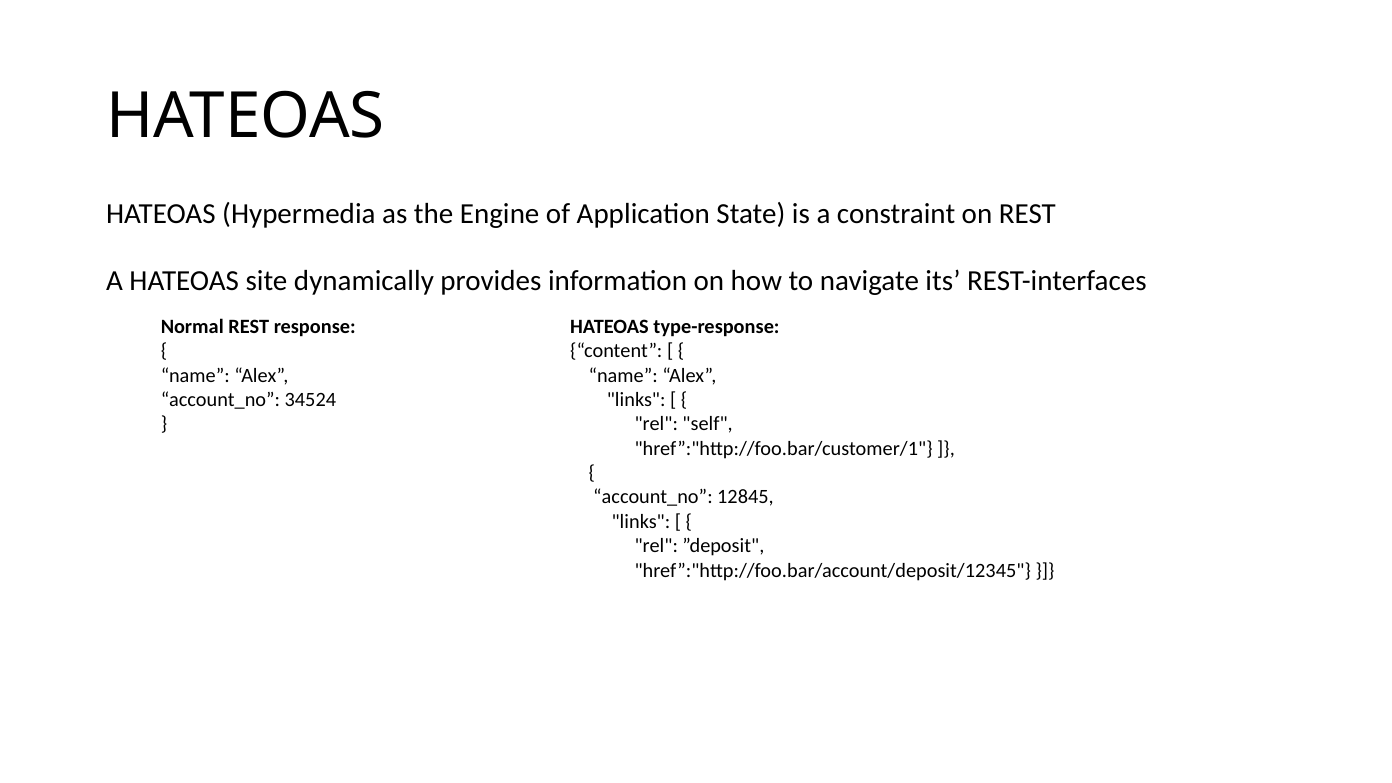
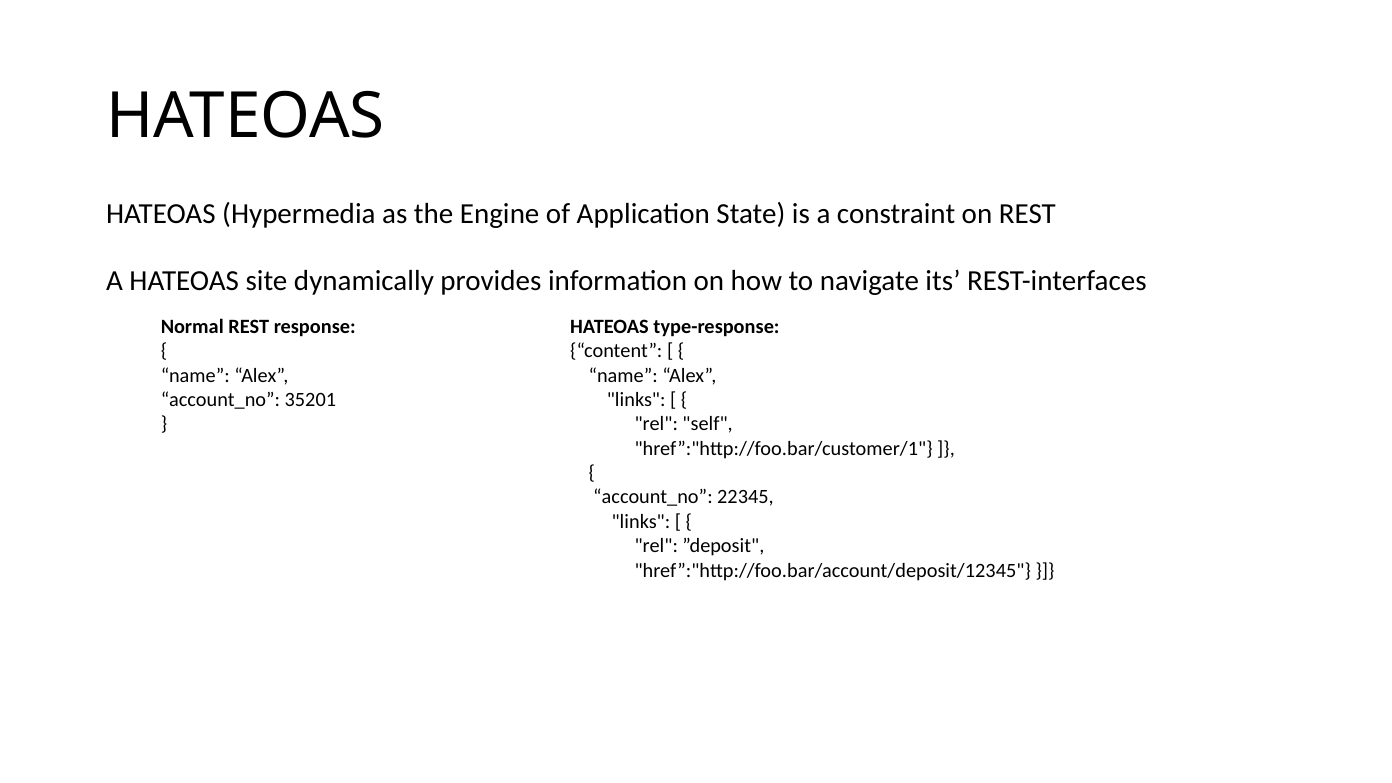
34524: 34524 -> 35201
12845: 12845 -> 22345
